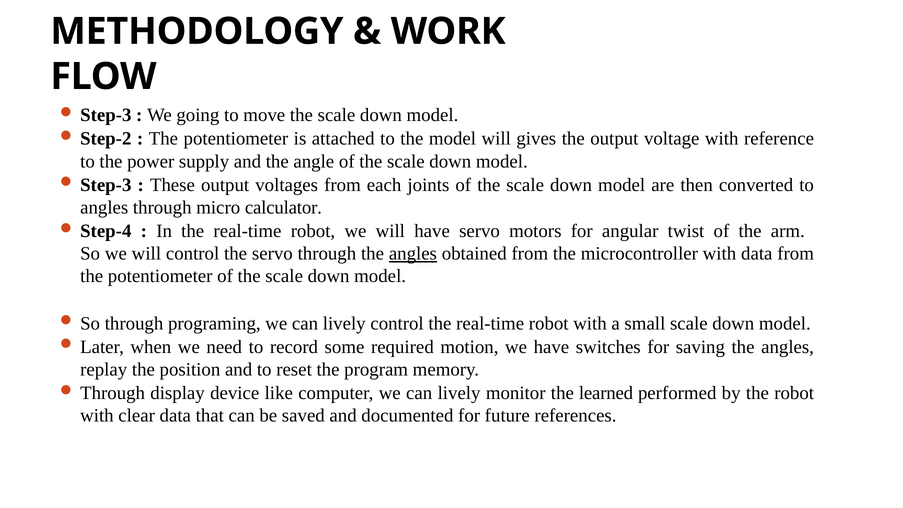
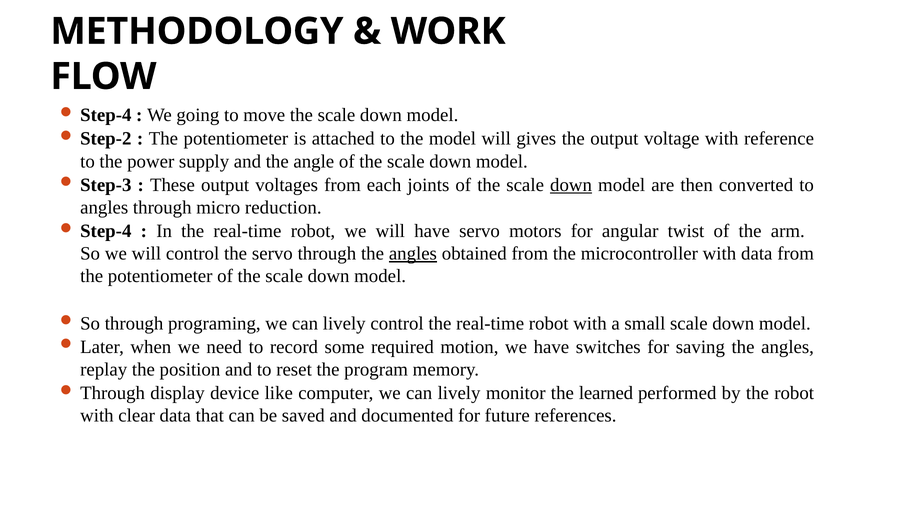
Step-3 at (106, 115): Step-3 -> Step-4
down at (571, 185) underline: none -> present
calculator: calculator -> reduction
